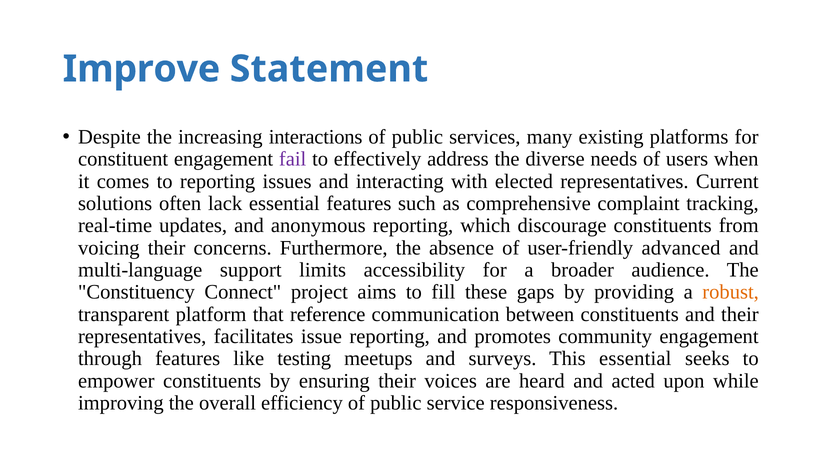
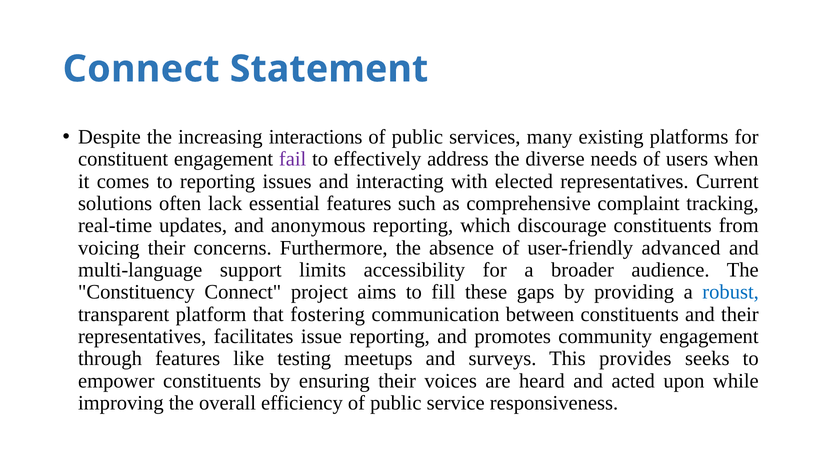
Improve at (141, 69): Improve -> Connect
robust colour: orange -> blue
reference: reference -> fostering
This essential: essential -> provides
